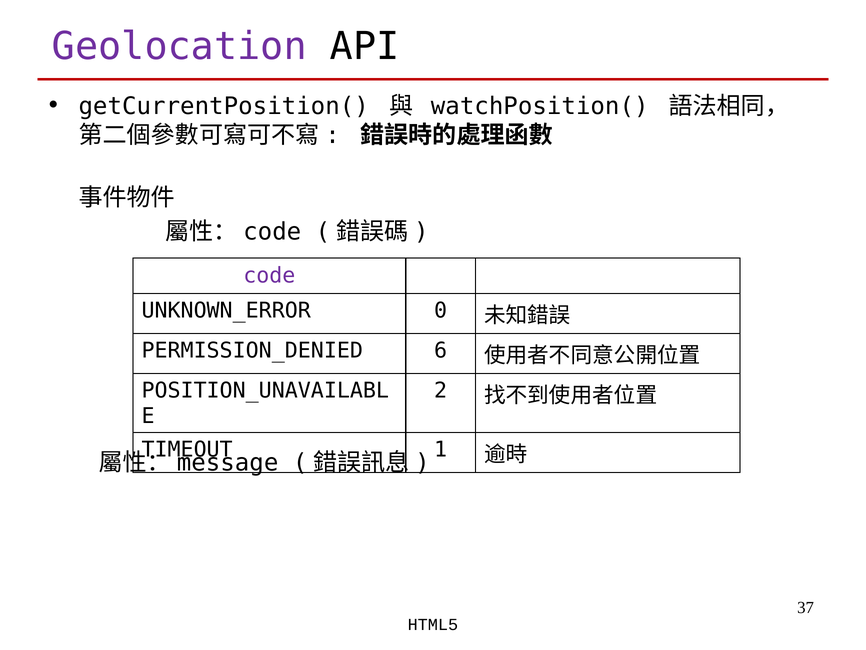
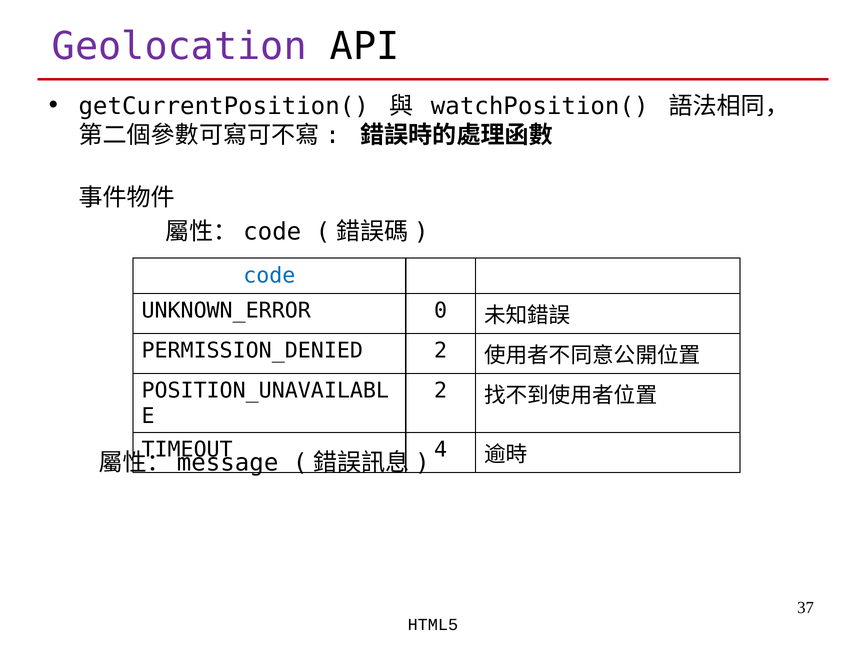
code colour: purple -> blue
6 at (441, 350): 6 -> 2
1: 1 -> 4
